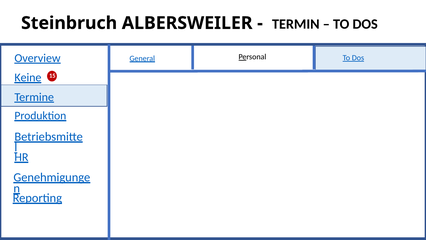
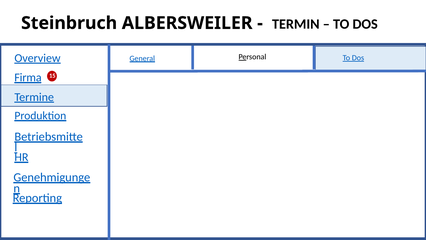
Keine: Keine -> Firma
